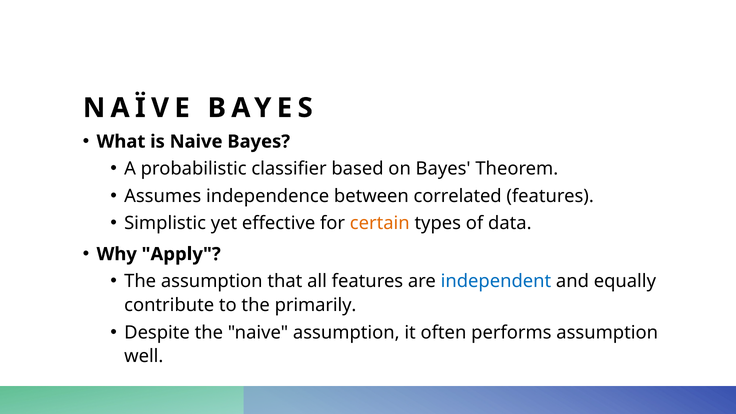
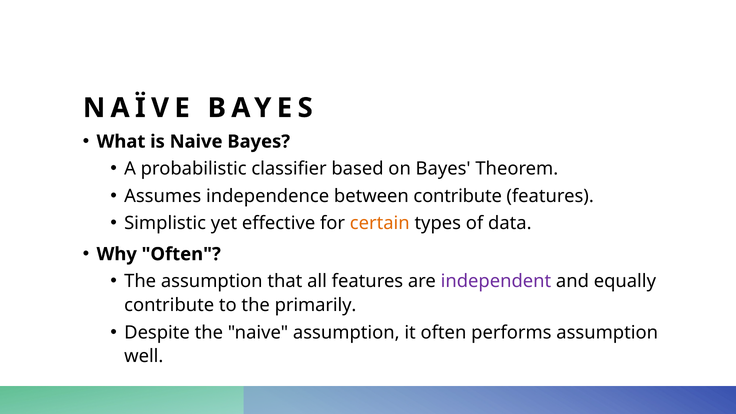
between correlated: correlated -> contribute
Why Apply: Apply -> Often
independent colour: blue -> purple
